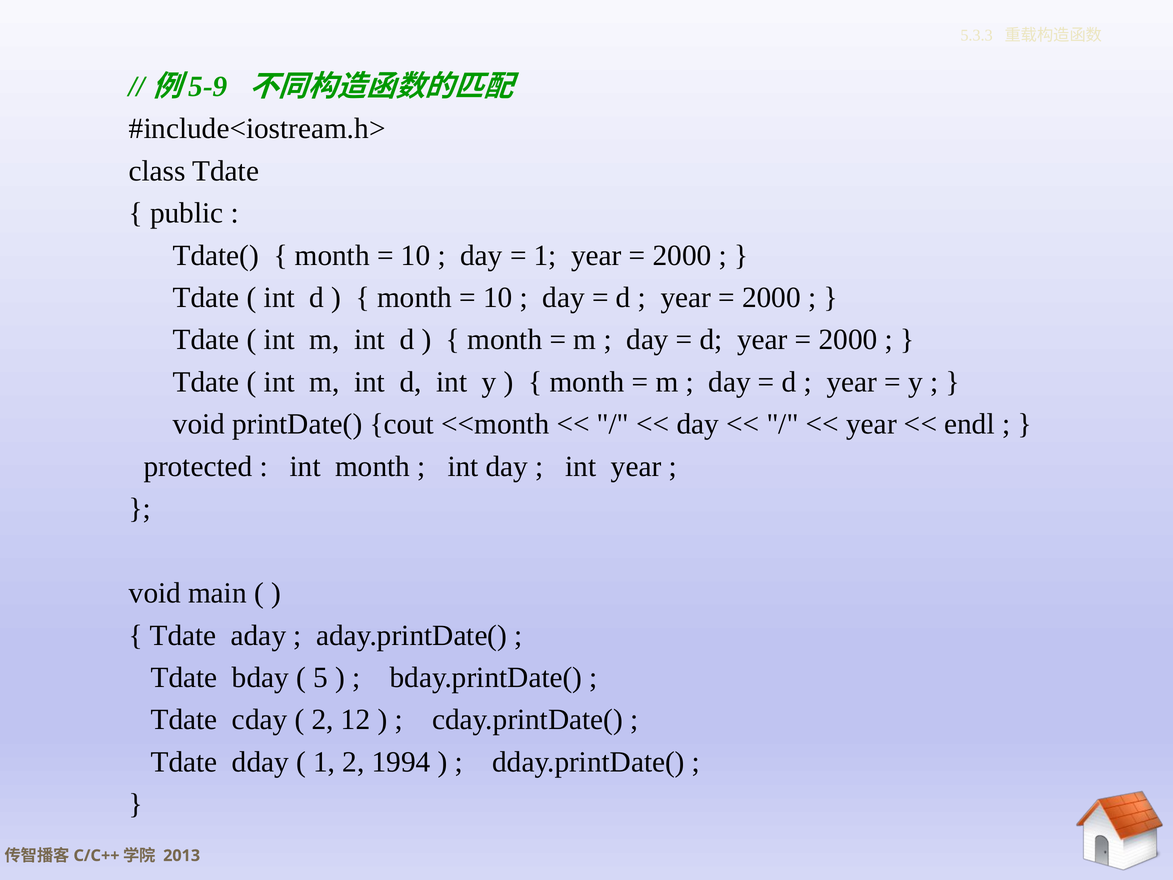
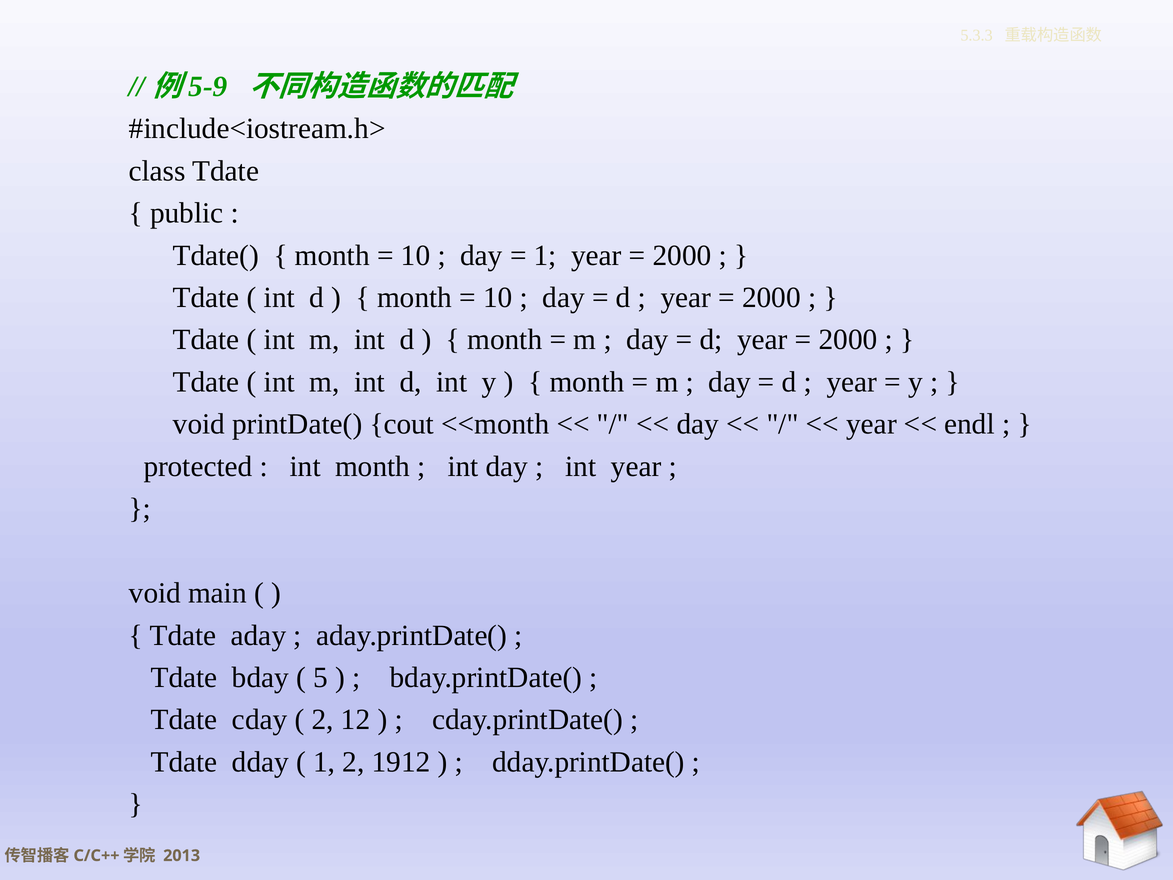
1994: 1994 -> 1912
